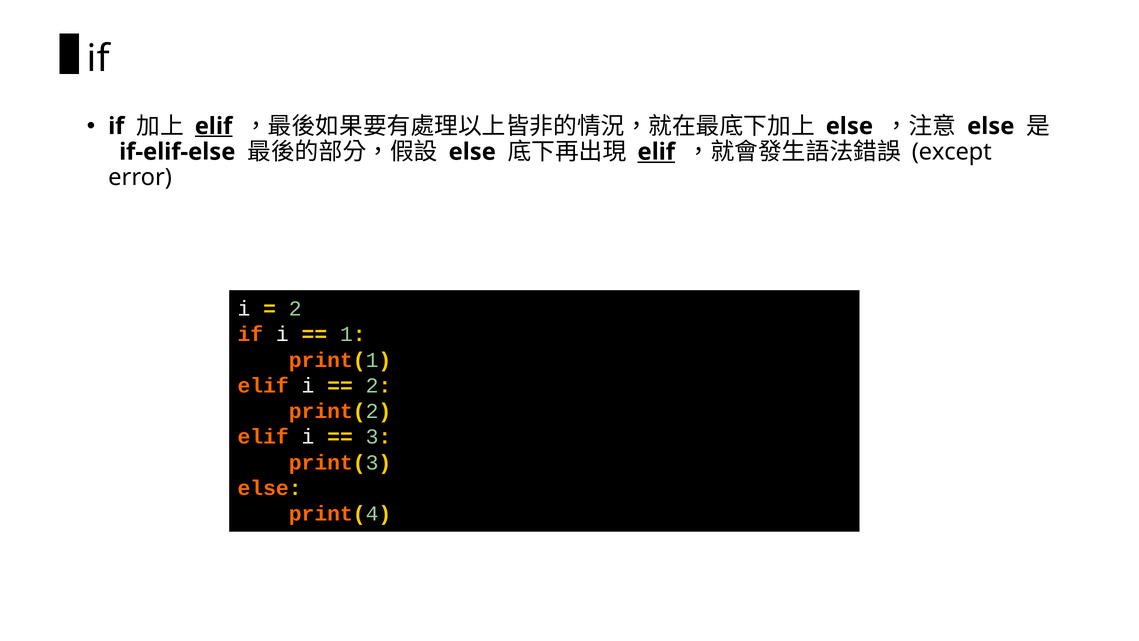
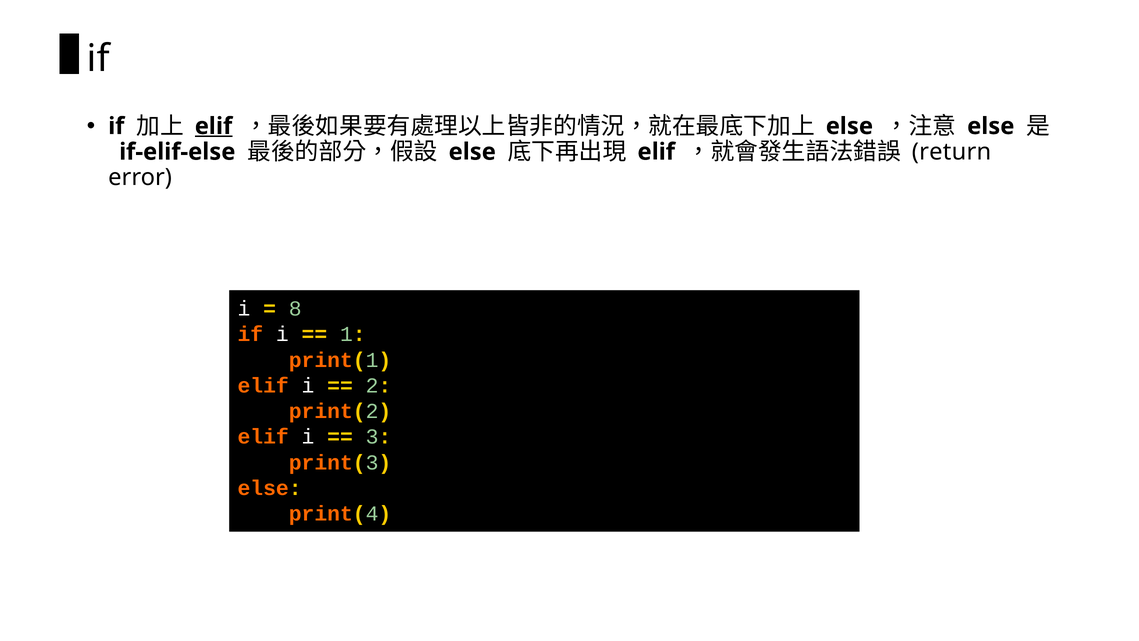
elif at (656, 152) underline: present -> none
except: except -> return
2 at (295, 309): 2 -> 8
